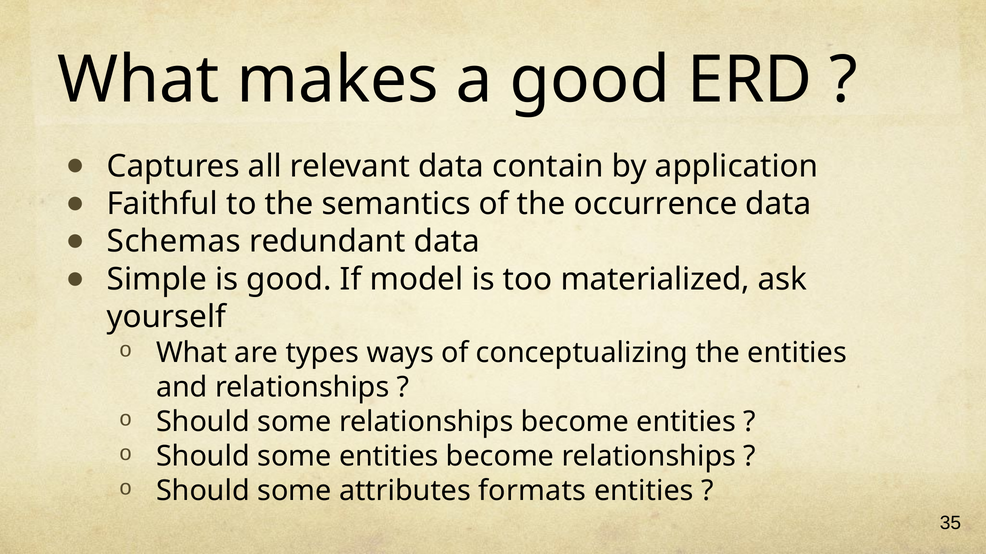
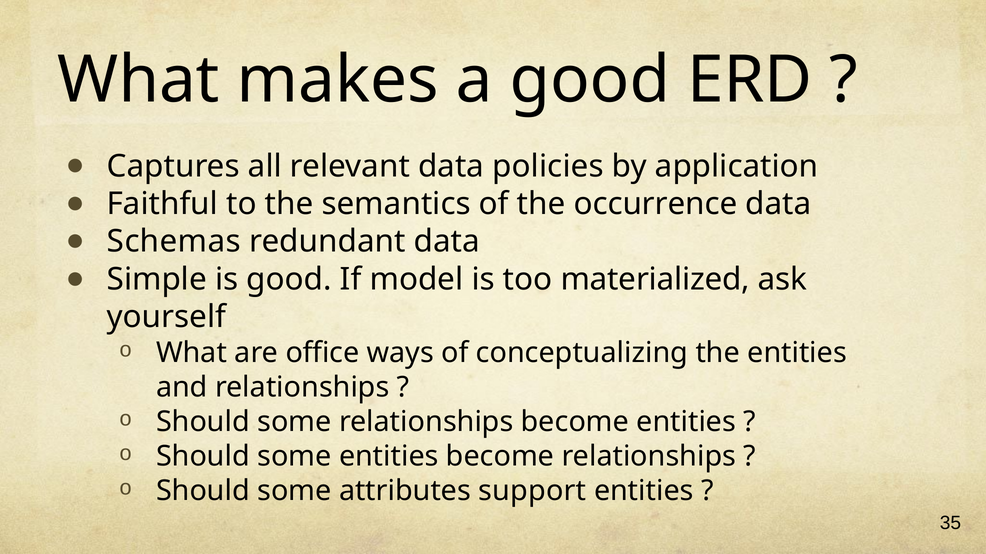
contain: contain -> policies
types: types -> office
formats: formats -> support
